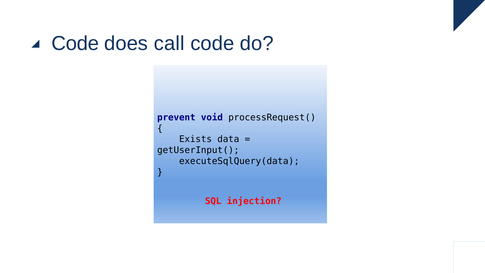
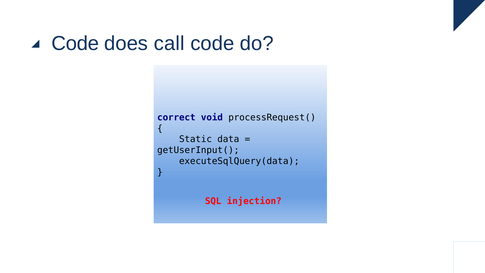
prevent: prevent -> correct
Exists: Exists -> Static
